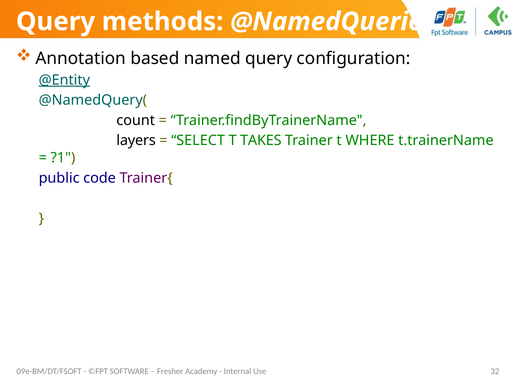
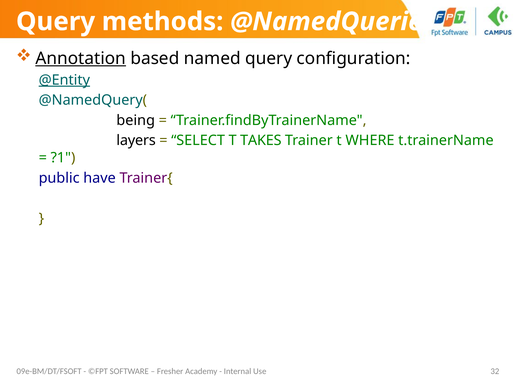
Annotation underline: none -> present
count: count -> being
code: code -> have
